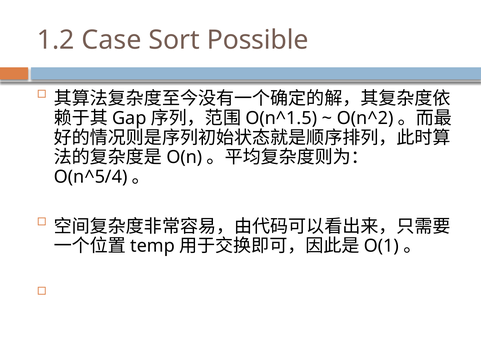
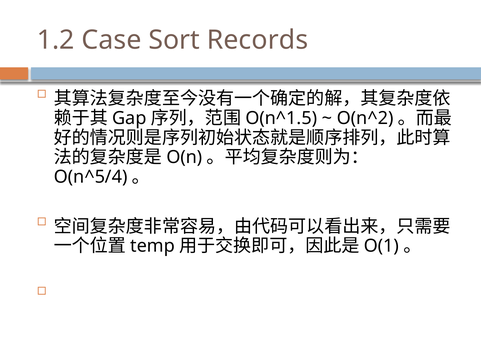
Possible: Possible -> Records
